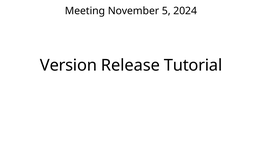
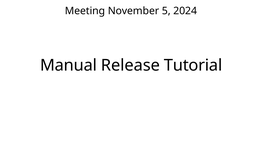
Version: Version -> Manual
